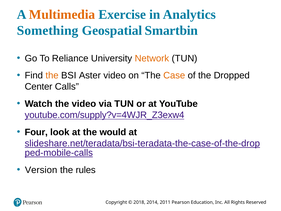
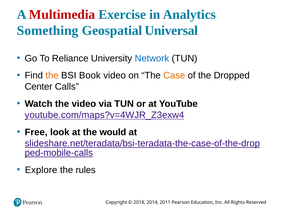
Multimedia colour: orange -> red
Smartbin: Smartbin -> Universal
Network colour: orange -> blue
Aster: Aster -> Book
youtube.com/supply?v=4WJR_Z3exw4: youtube.com/supply?v=4WJR_Z3exw4 -> youtube.com/maps?v=4WJR_Z3exw4
Four: Four -> Free
Version: Version -> Explore
